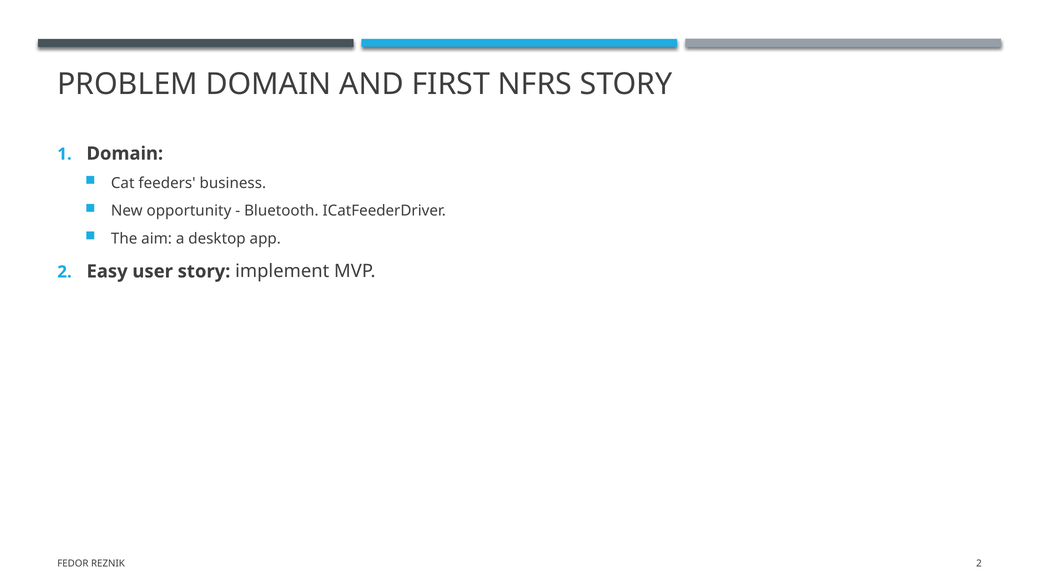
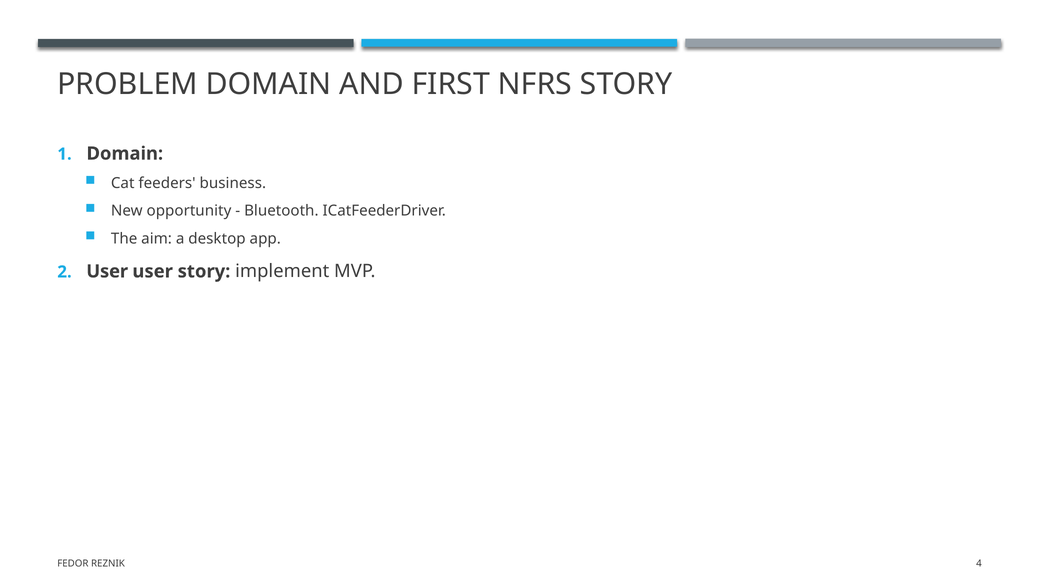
Easy at (107, 271): Easy -> User
REZNIK 2: 2 -> 4
